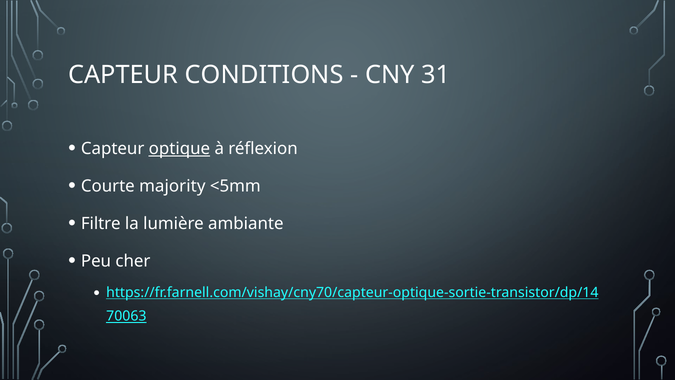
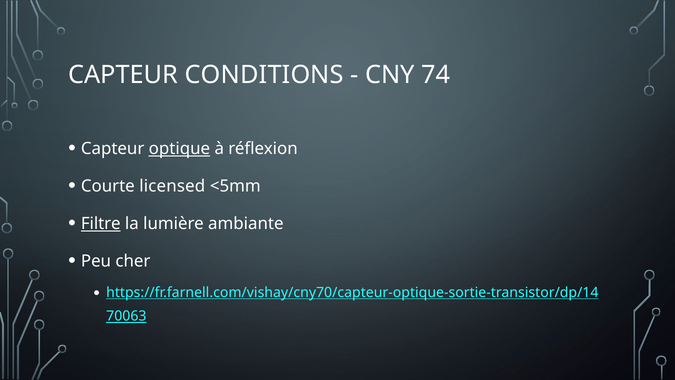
31: 31 -> 74
majority: majority -> licensed
Filtre underline: none -> present
